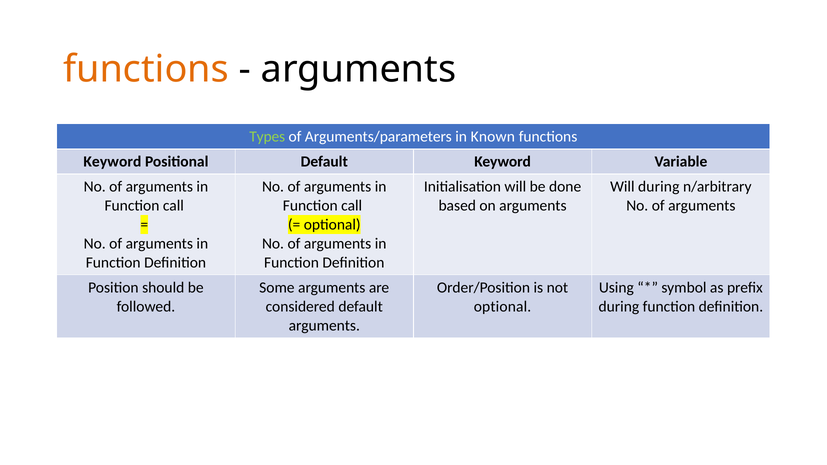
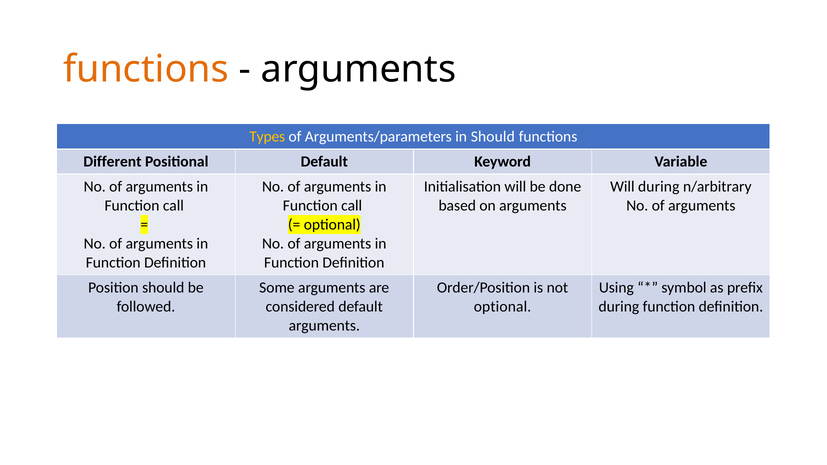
Types colour: light green -> yellow
in Known: Known -> Should
Keyword at (112, 162): Keyword -> Different
